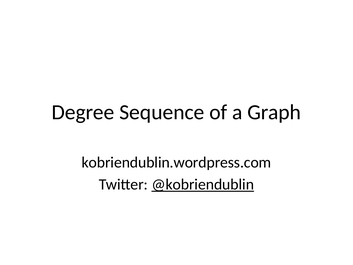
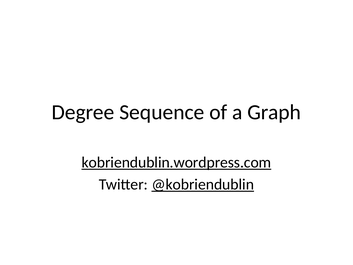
kobriendublin.wordpress.com underline: none -> present
